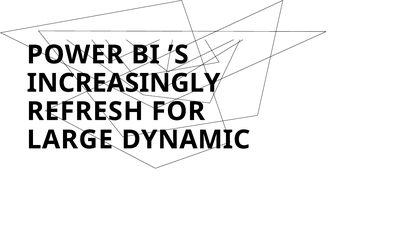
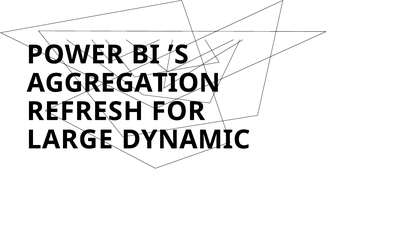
INCREASINGLY: INCREASINGLY -> AGGREGATION
